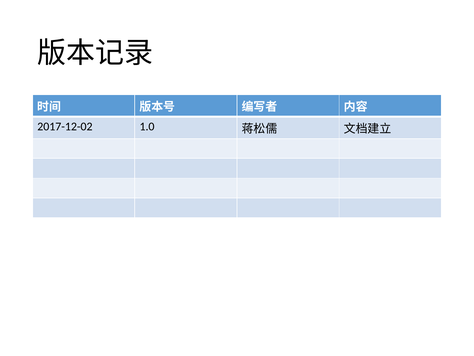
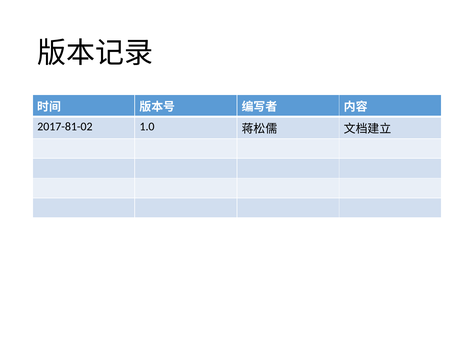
2017-12-02: 2017-12-02 -> 2017-81-02
